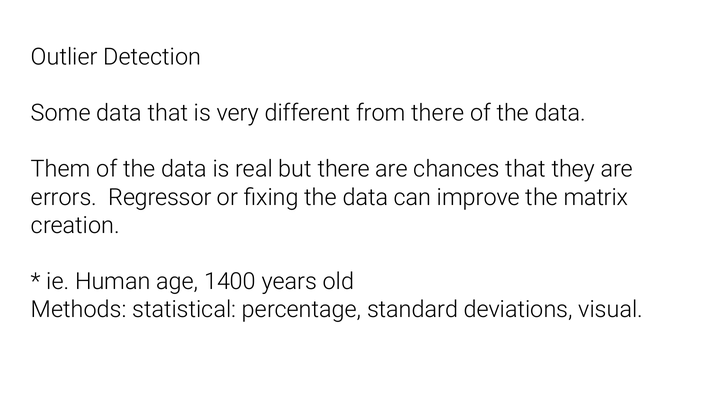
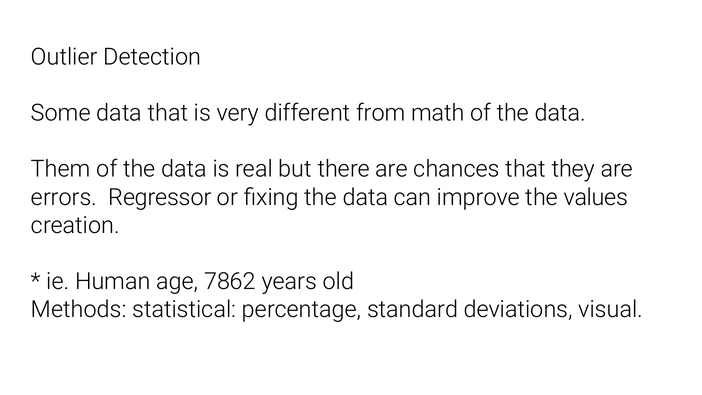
from there: there -> math
matrix: matrix -> values
1400: 1400 -> 7862
